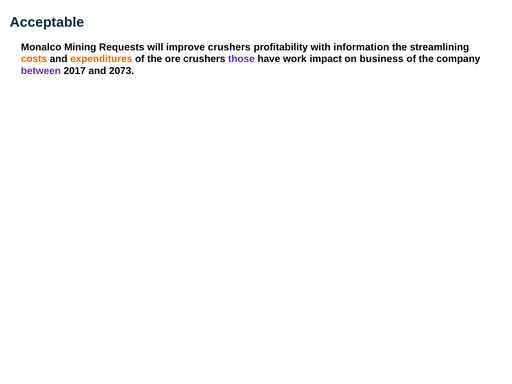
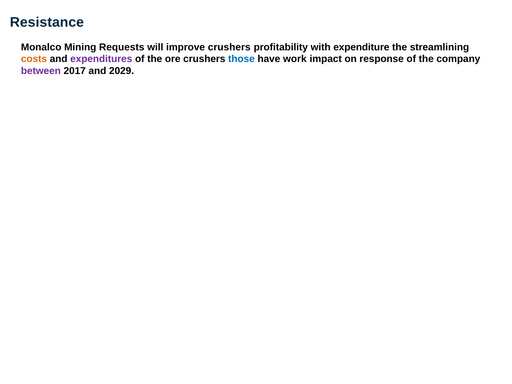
Acceptable: Acceptable -> Resistance
information: information -> expenditure
expenditures colour: orange -> purple
those colour: purple -> blue
business: business -> response
2073: 2073 -> 2029
